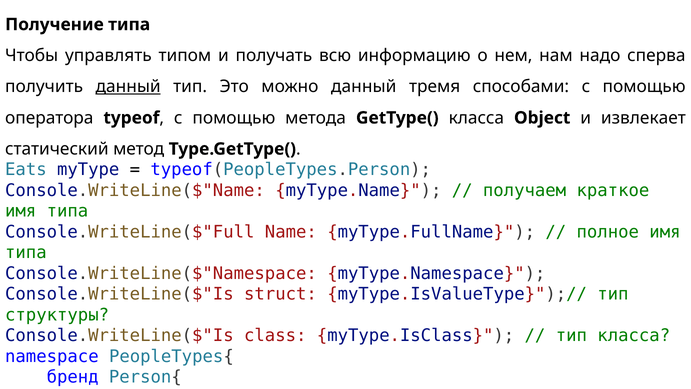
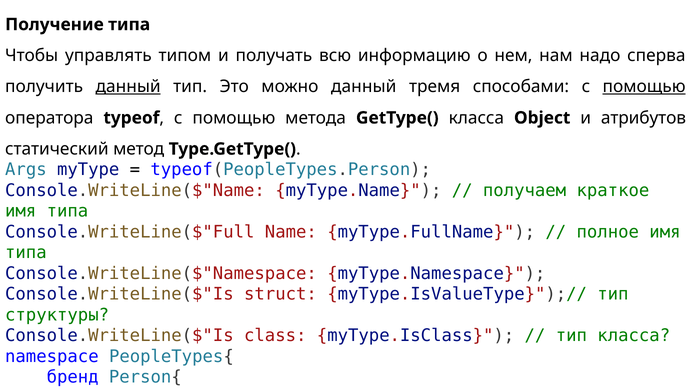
помощью at (644, 87) underline: none -> present
извлекает: извлекает -> атрибутов
Eats: Eats -> Args
